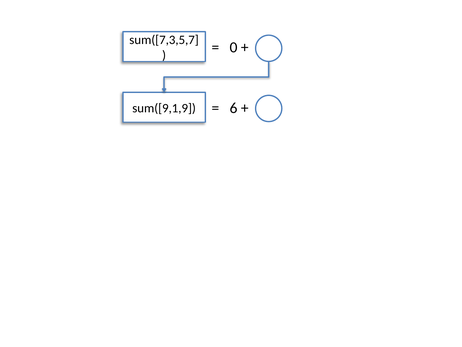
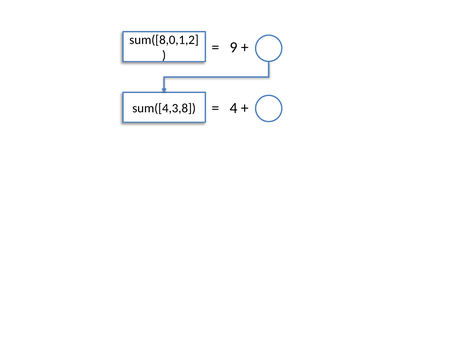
sum([7,3,5,7: sum([7,3,5,7 -> sum([8,0,1,2
0: 0 -> 9
sum([9,1,9: sum([9,1,9 -> sum([4,3,8
6: 6 -> 4
